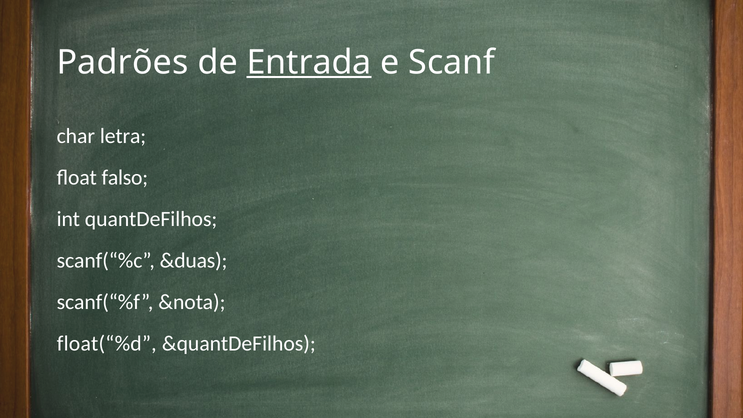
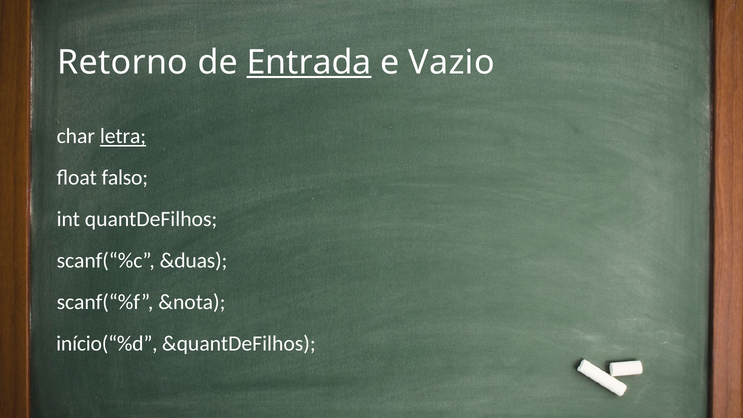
Padrões: Padrões -> Retorno
Scanf: Scanf -> Vazio
letra underline: none -> present
float(“%d: float(“%d -> início(“%d
